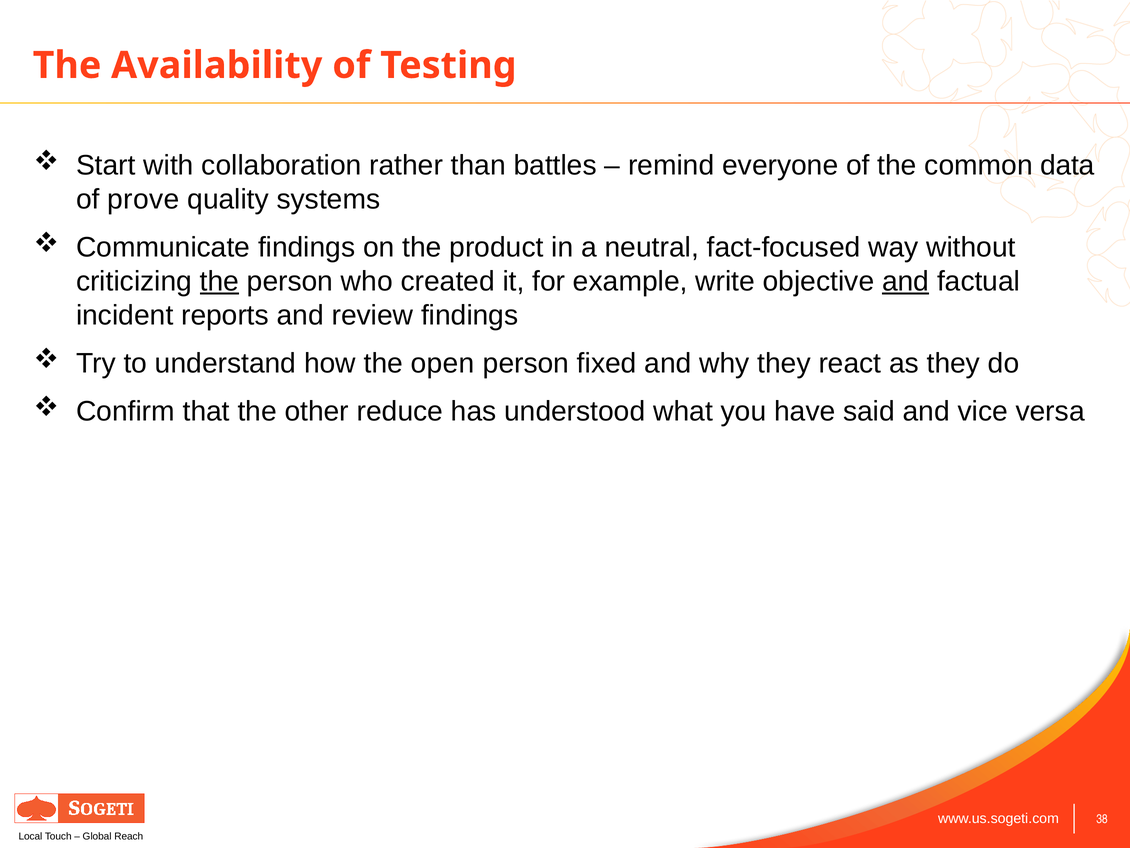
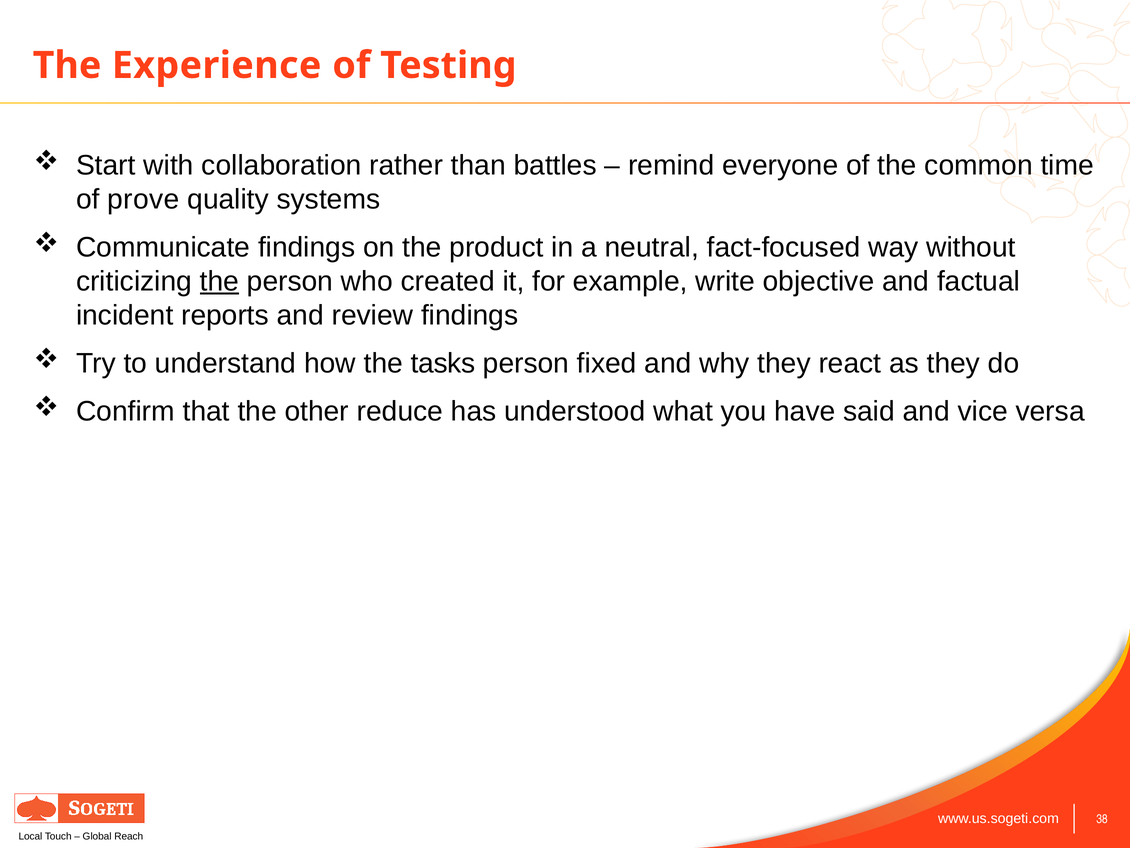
Availability: Availability -> Experience
data: data -> time
and at (906, 281) underline: present -> none
open: open -> tasks
